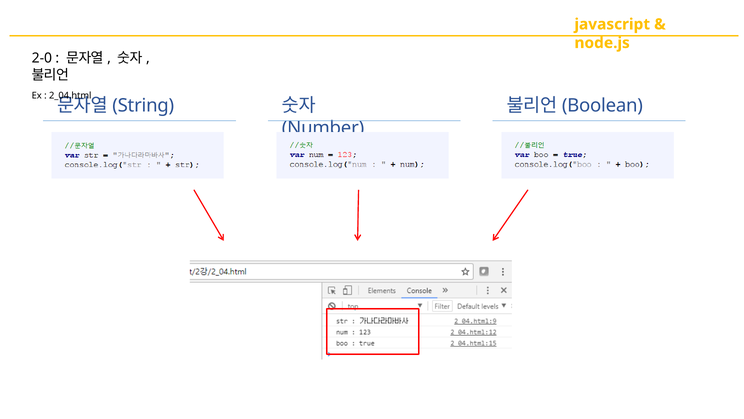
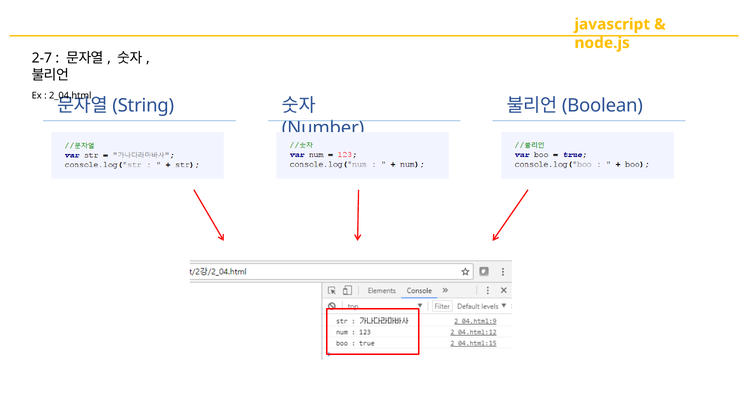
2-0: 2-0 -> 2-7
